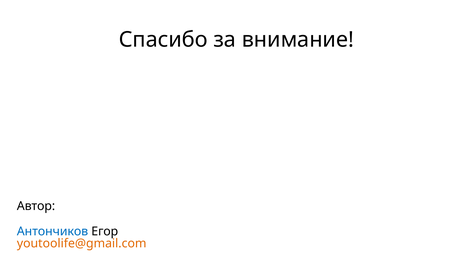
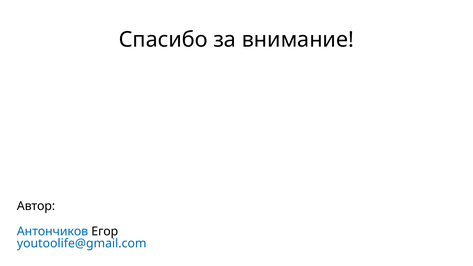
youtoolife@gmail.com colour: orange -> blue
